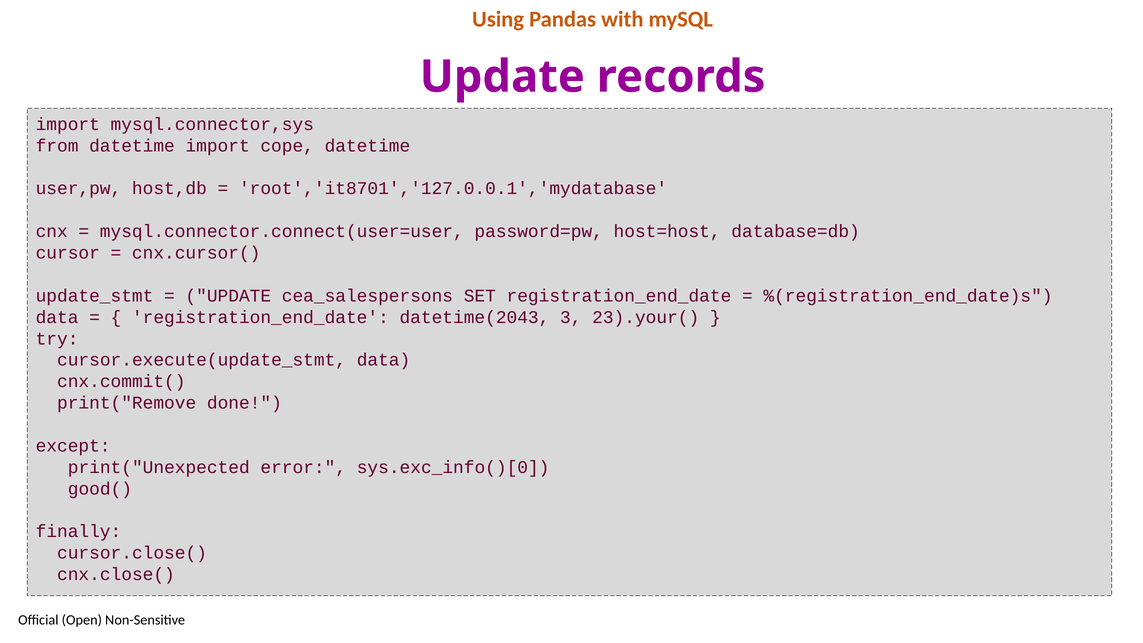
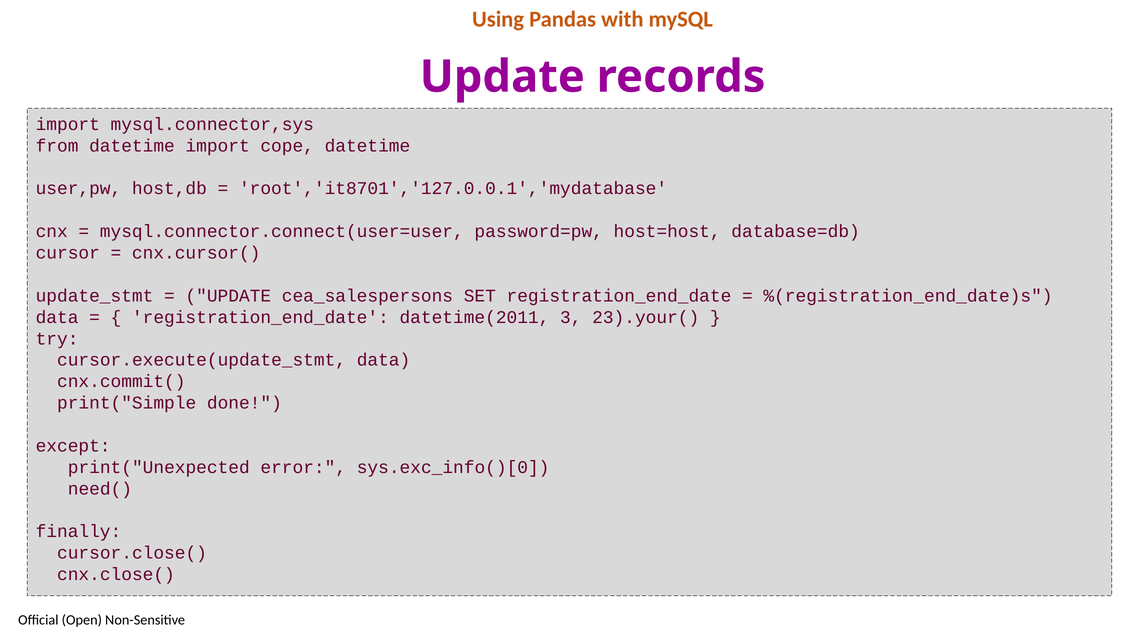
datetime(2043: datetime(2043 -> datetime(2011
print("Remove: print("Remove -> print("Simple
good(: good( -> need(
